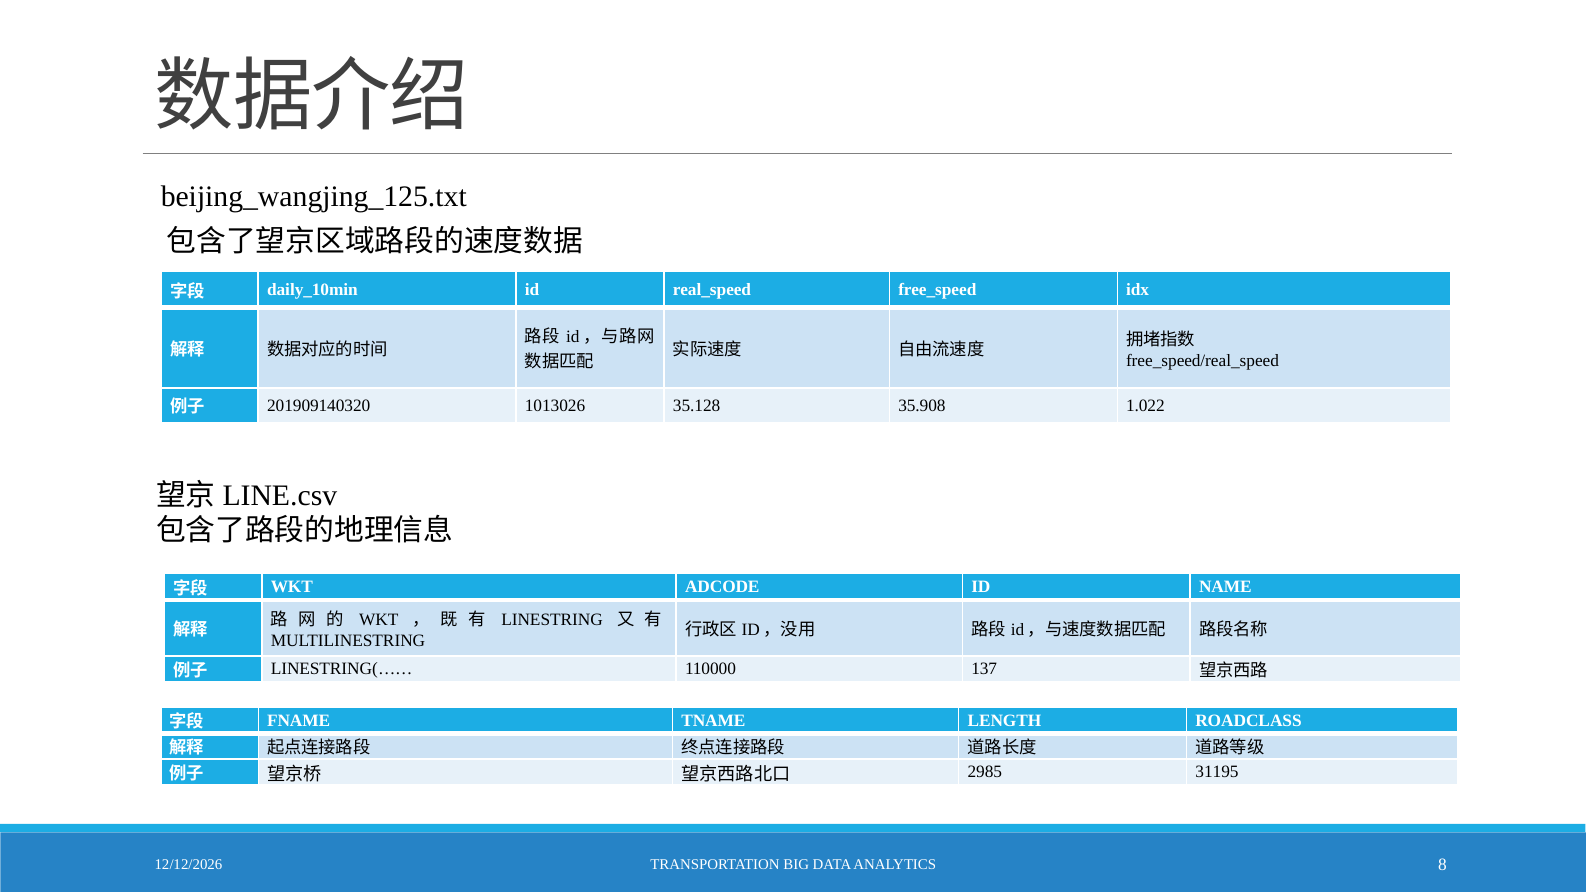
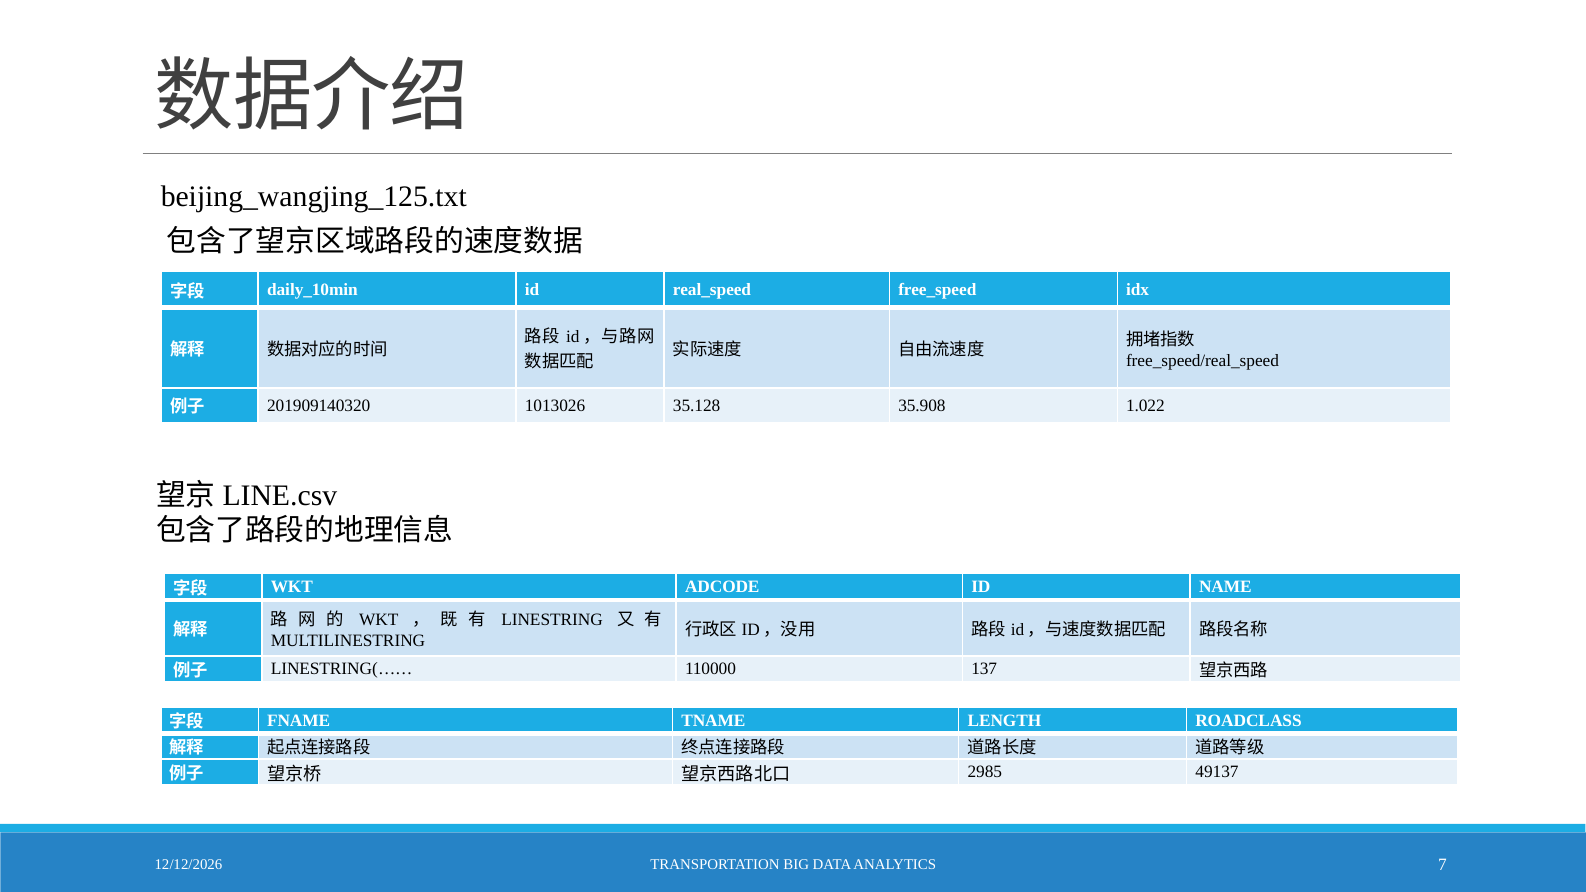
31195: 31195 -> 49137
8: 8 -> 7
